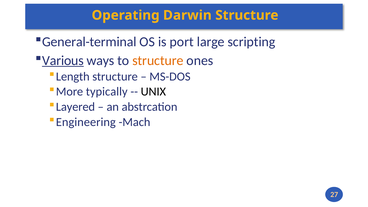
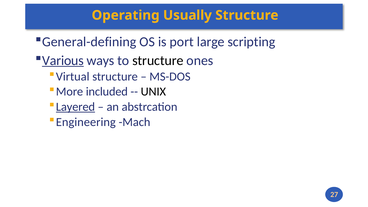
Darwin: Darwin -> Usually
General-terminal: General-terminal -> General-defining
structure at (158, 60) colour: orange -> black
Length: Length -> Virtual
typically: typically -> included
Layered underline: none -> present
